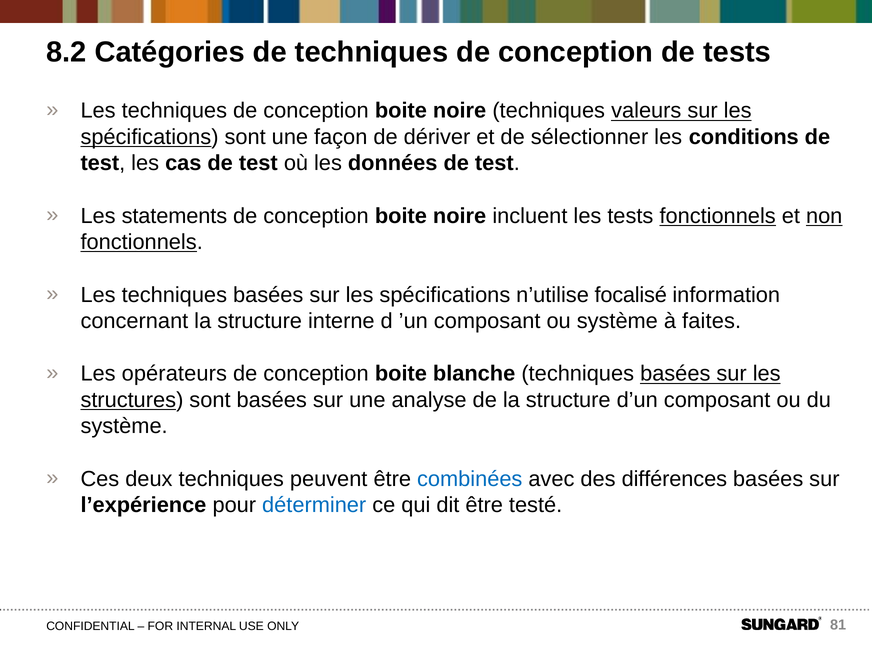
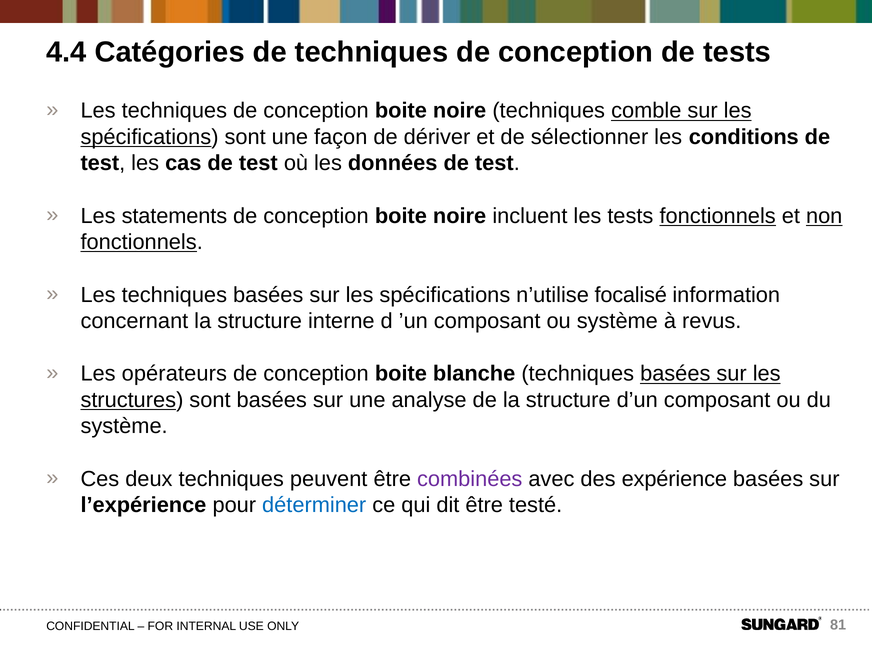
8.2: 8.2 -> 4.4
valeurs: valeurs -> comble
faites: faites -> revus
combinées colour: blue -> purple
différences: différences -> expérience
